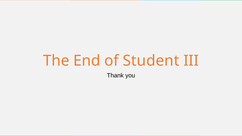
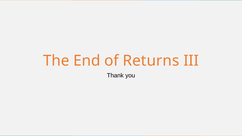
Student: Student -> Returns
